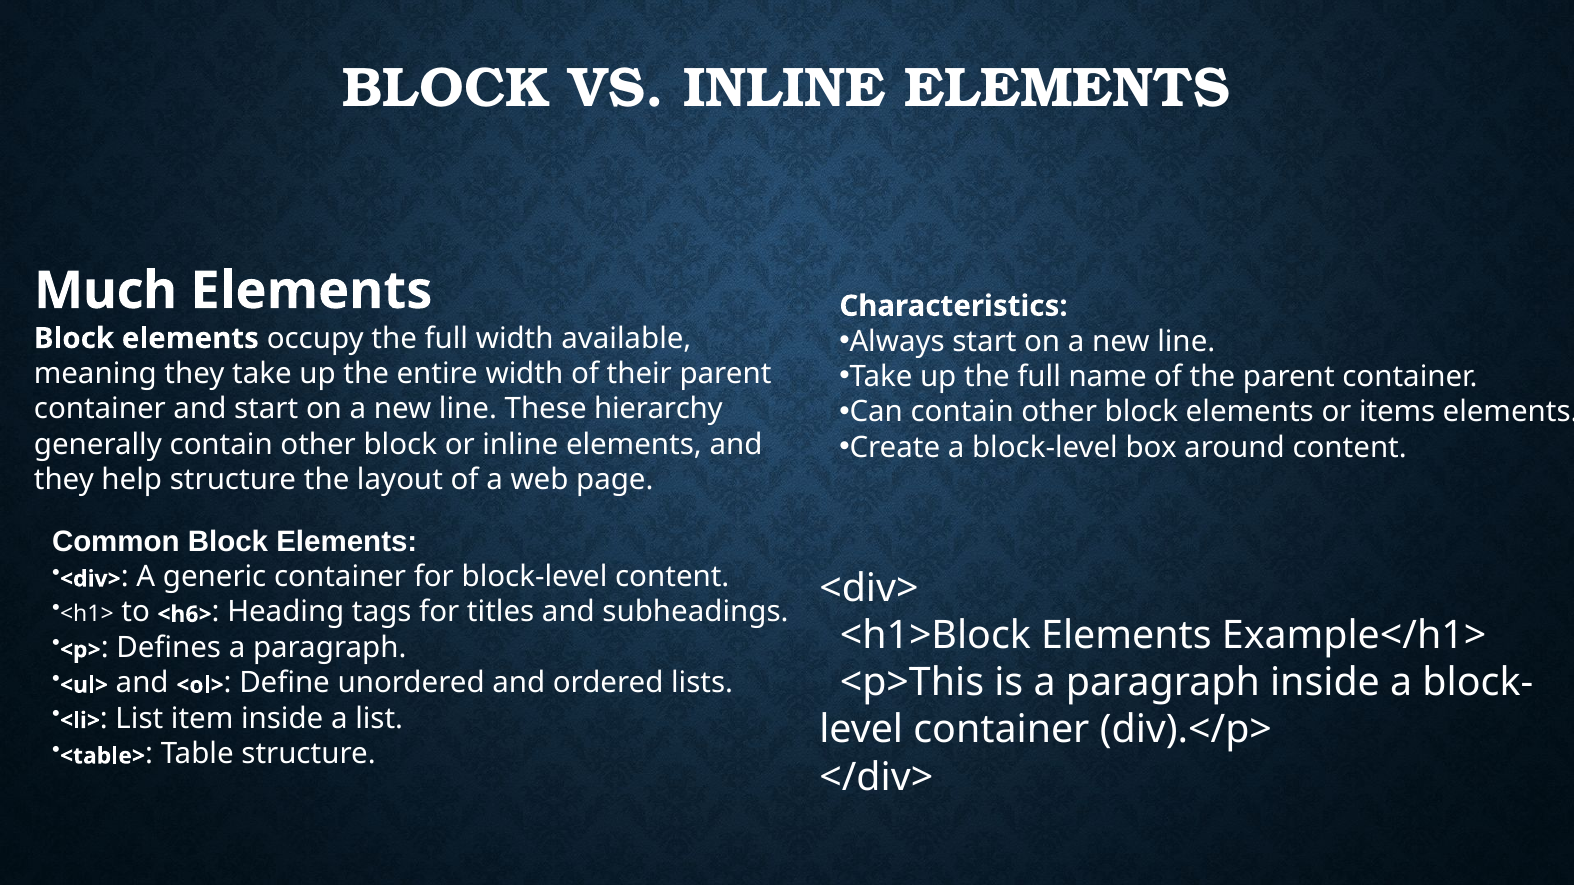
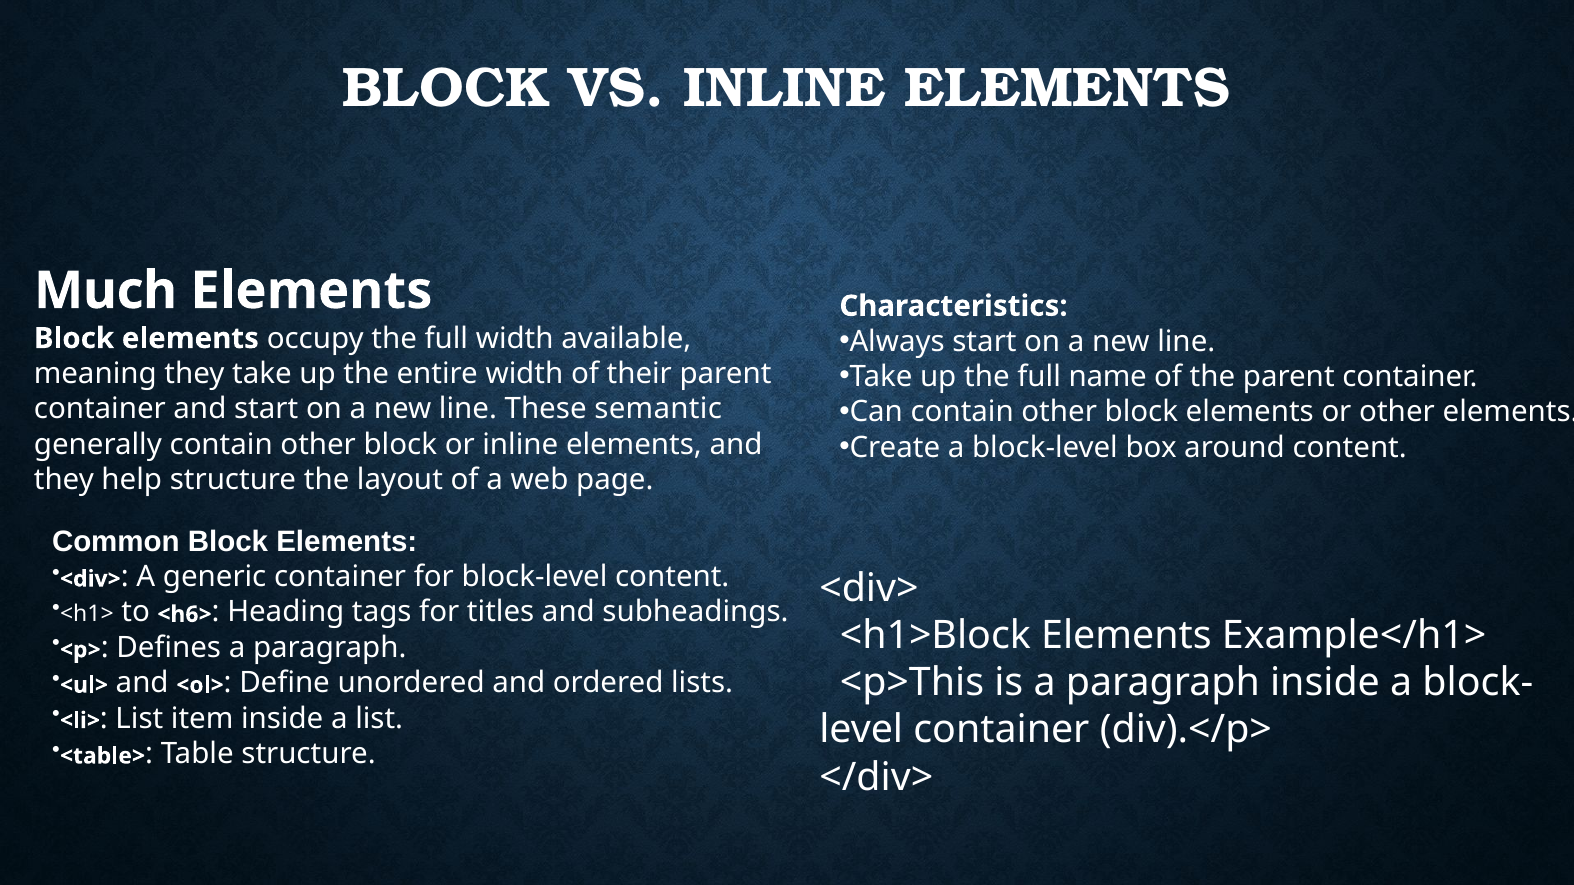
or items: items -> other
hierarchy: hierarchy -> semantic
